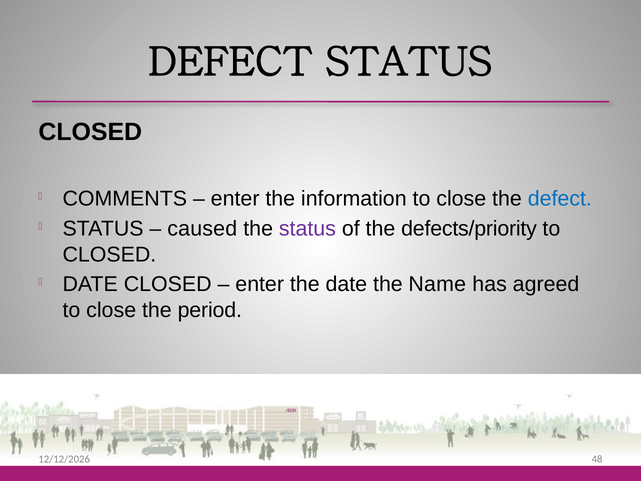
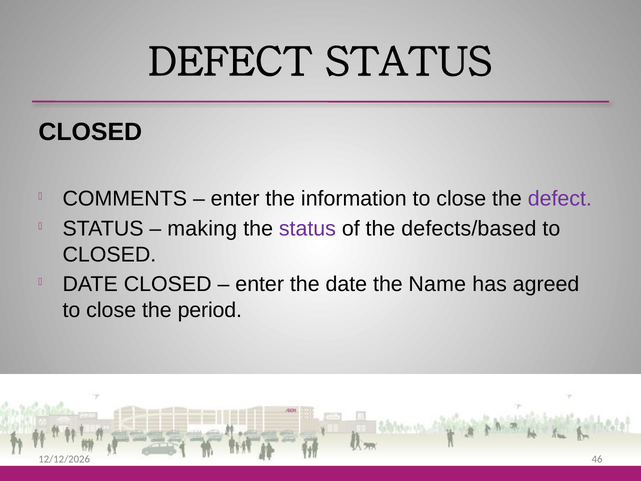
defect at (560, 199) colour: blue -> purple
caused: caused -> making
defects/priority: defects/priority -> defects/based
48: 48 -> 46
